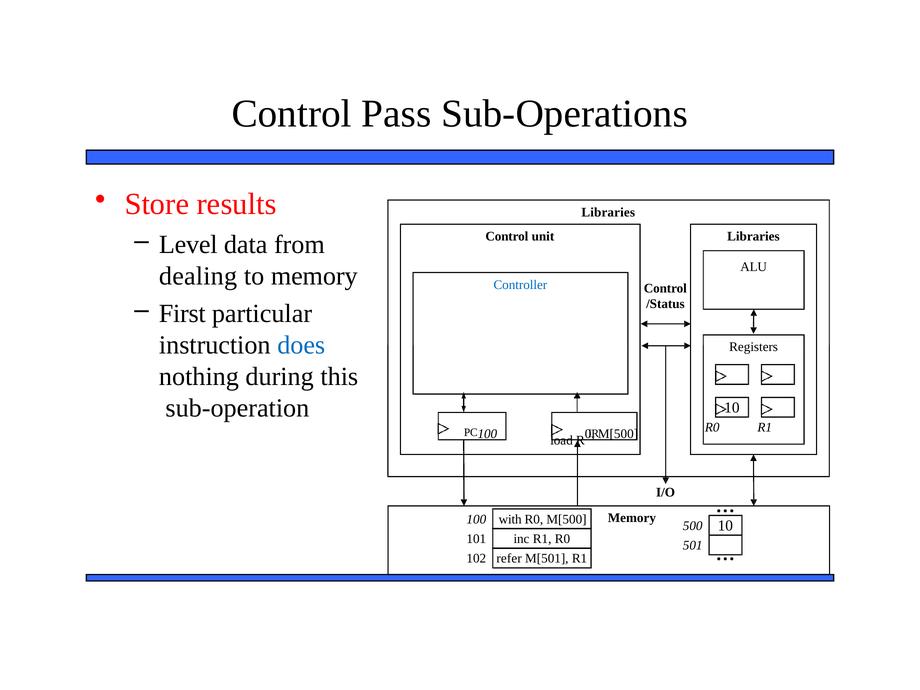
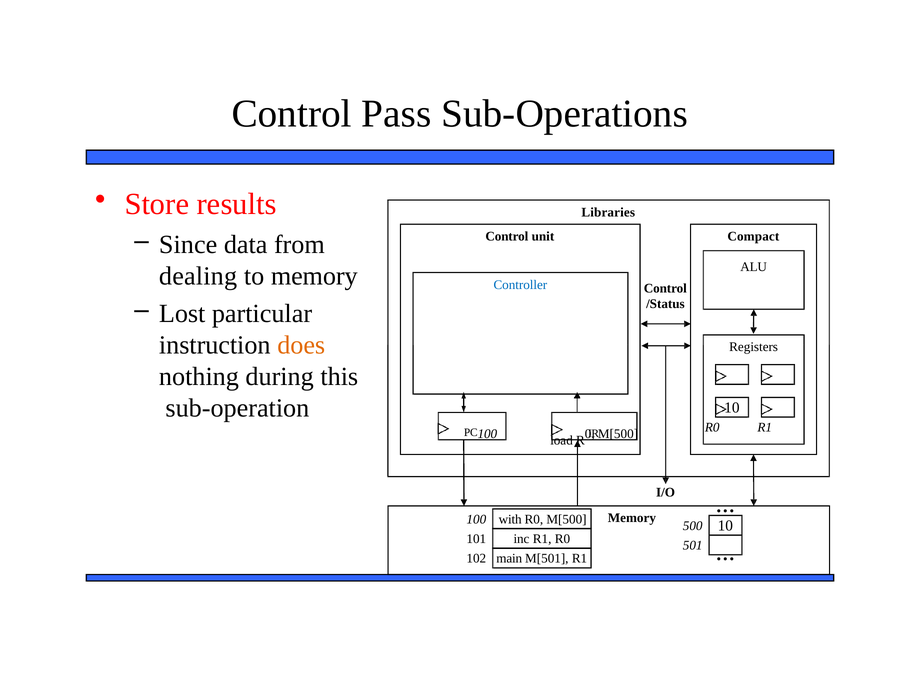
unit Libraries: Libraries -> Compact
Level: Level -> Since
First: First -> Lost
does colour: blue -> orange
refer: refer -> main
